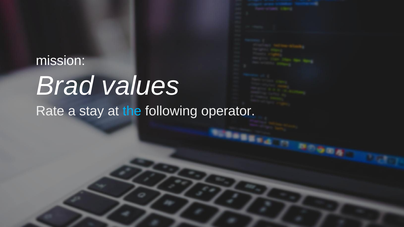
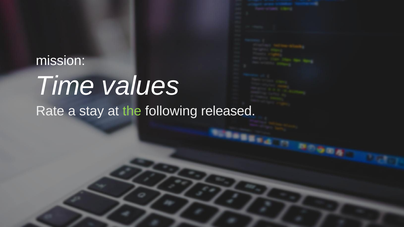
Brad: Brad -> Time
the colour: light blue -> light green
operator: operator -> released
